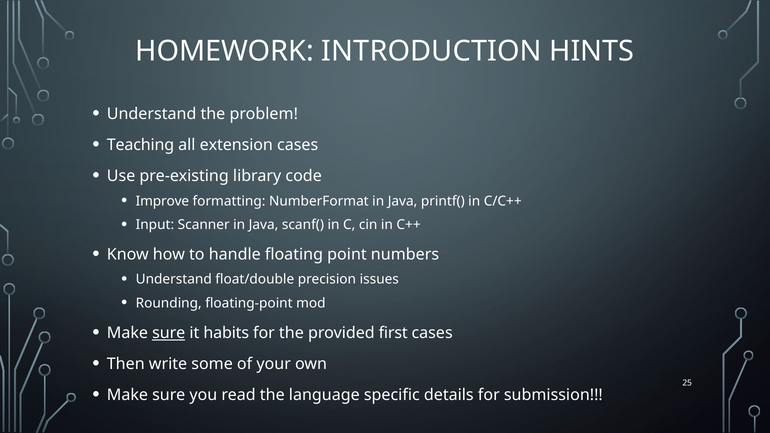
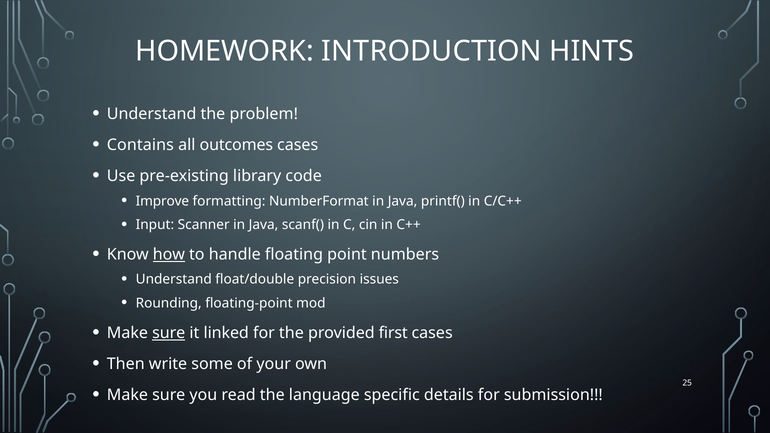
Teaching: Teaching -> Contains
extension: extension -> outcomes
how underline: none -> present
habits: habits -> linked
